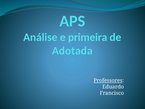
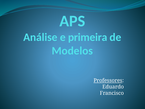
Adotada: Adotada -> Modelos
